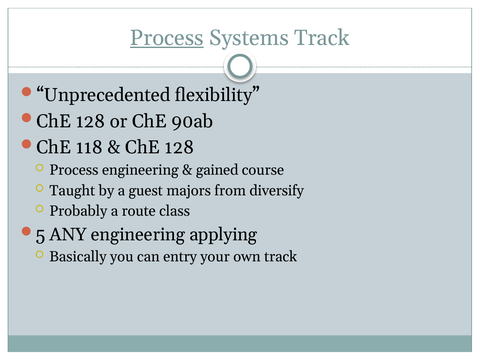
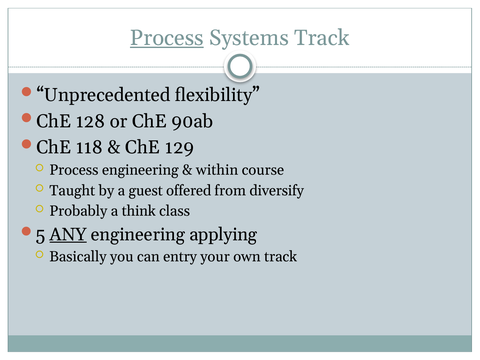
128 at (180, 147): 128 -> 129
gained: gained -> within
majors: majors -> offered
route: route -> think
ANY underline: none -> present
